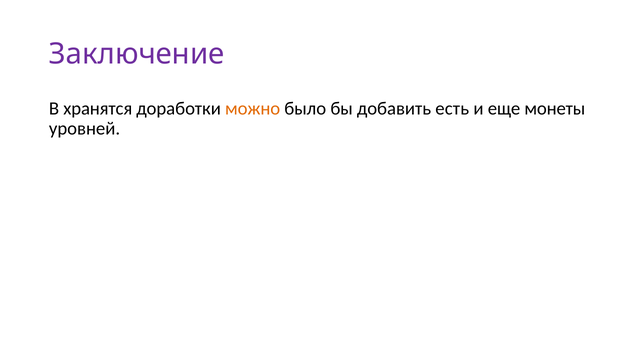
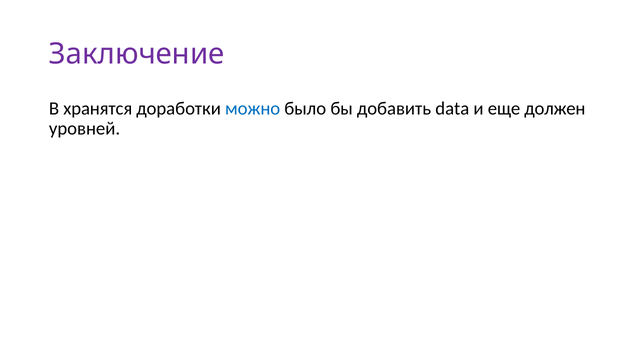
можно colour: orange -> blue
есть: есть -> data
монеты: монеты -> должен
